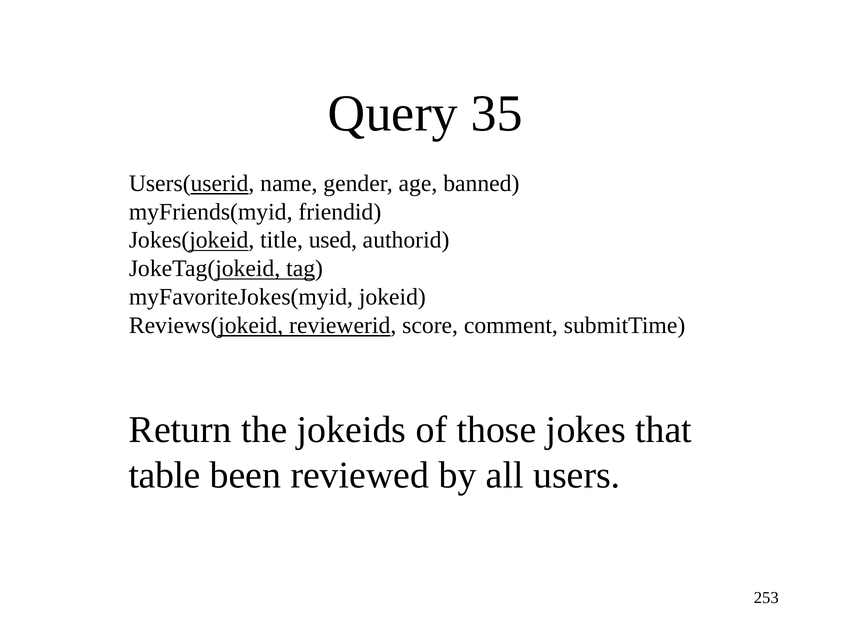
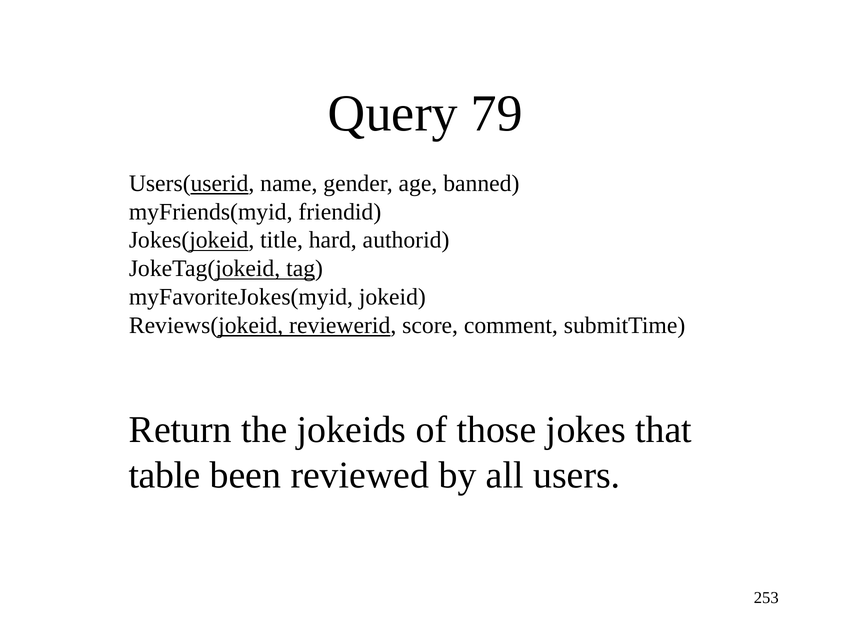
35: 35 -> 79
used: used -> hard
